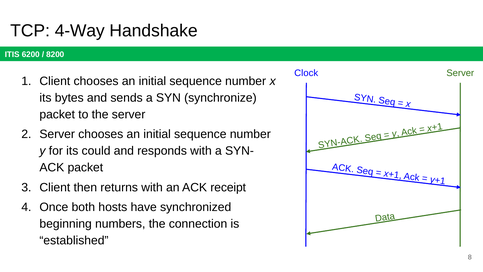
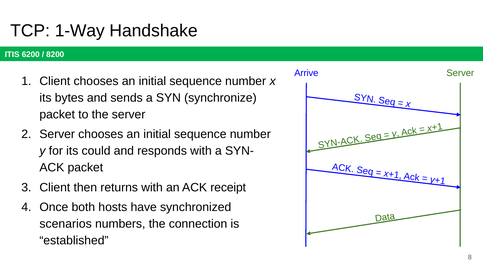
4-Way: 4-Way -> 1-Way
Clock: Clock -> Arrive
beginning: beginning -> scenarios
